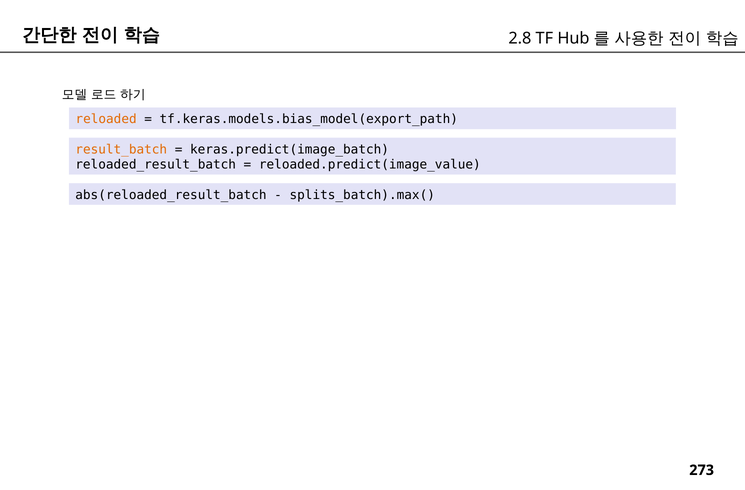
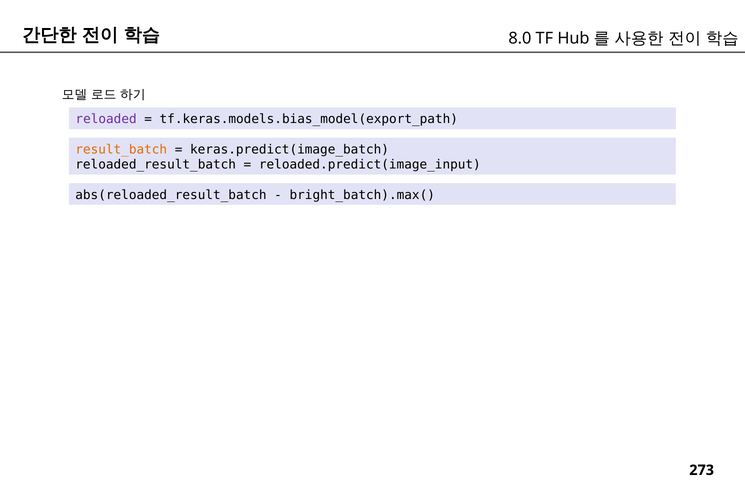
2.8: 2.8 -> 8.0
reloaded colour: orange -> purple
reloaded.predict(image_value: reloaded.predict(image_value -> reloaded.predict(image_input
splits_batch).max(: splits_batch).max( -> bright_batch).max(
